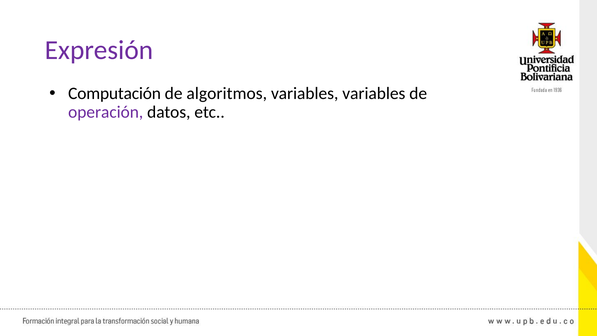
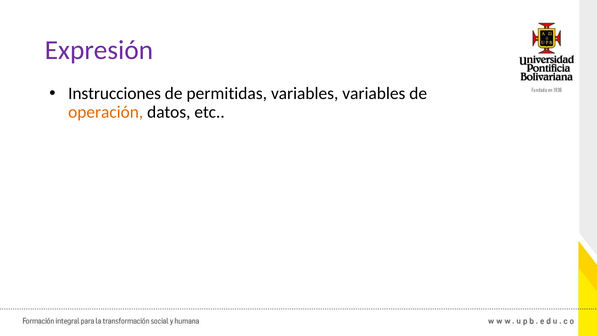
Computación: Computación -> Instrucciones
algoritmos: algoritmos -> permitidas
operación colour: purple -> orange
